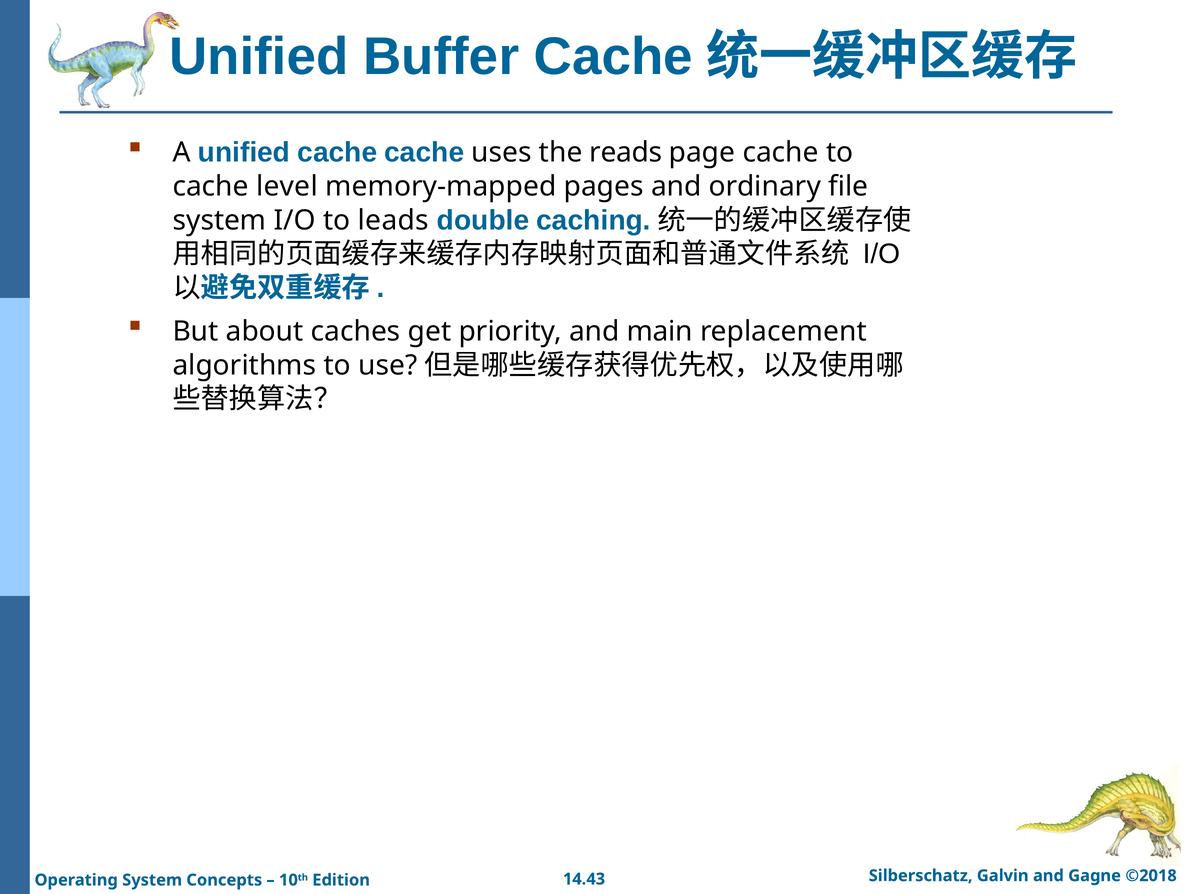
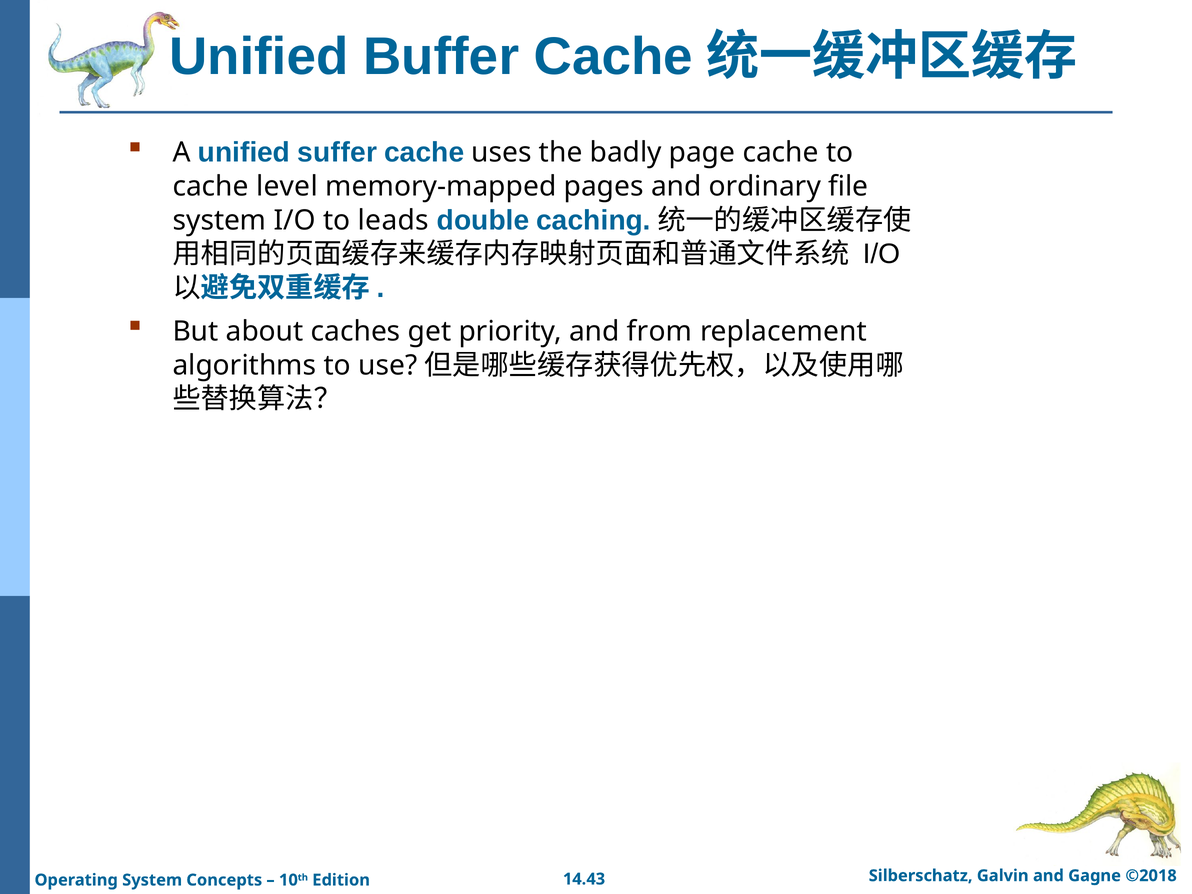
unified cache: cache -> suffer
reads: reads -> badly
main: main -> from
